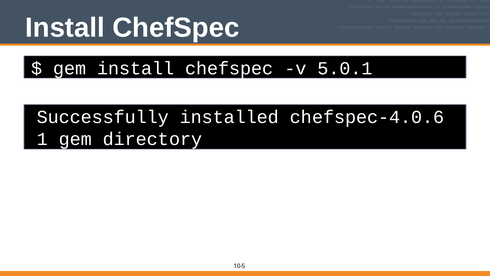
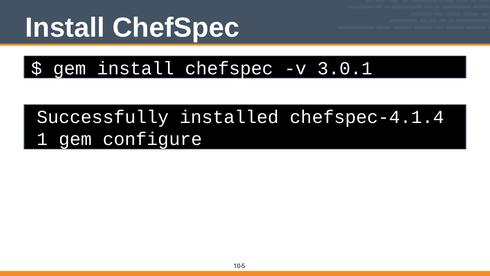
5.0.1: 5.0.1 -> 3.0.1
chefspec-4.0.6: chefspec-4.0.6 -> chefspec-4.1.4
directory: directory -> configure
